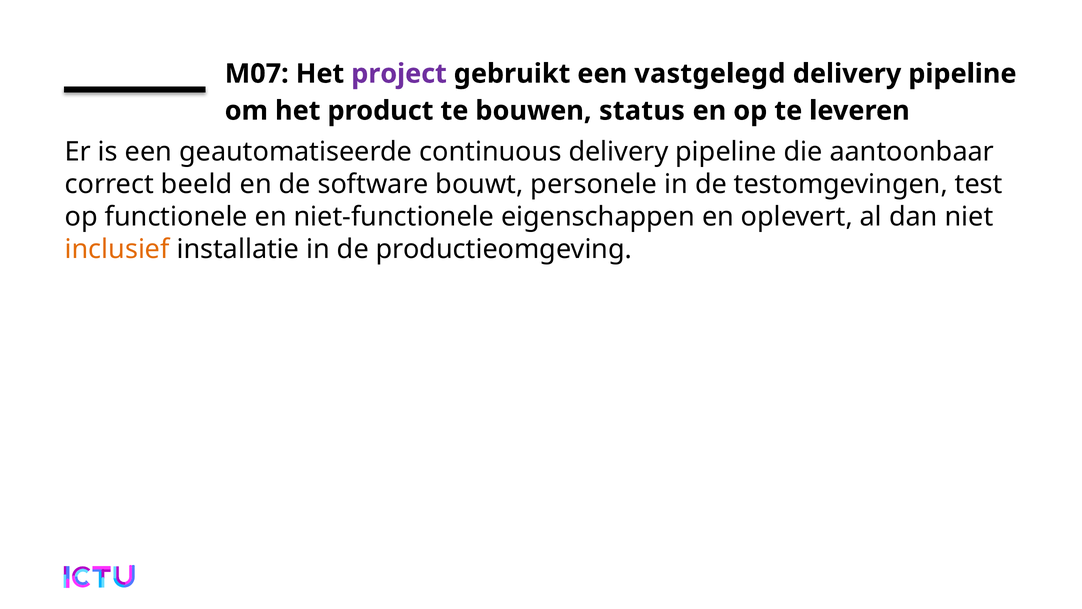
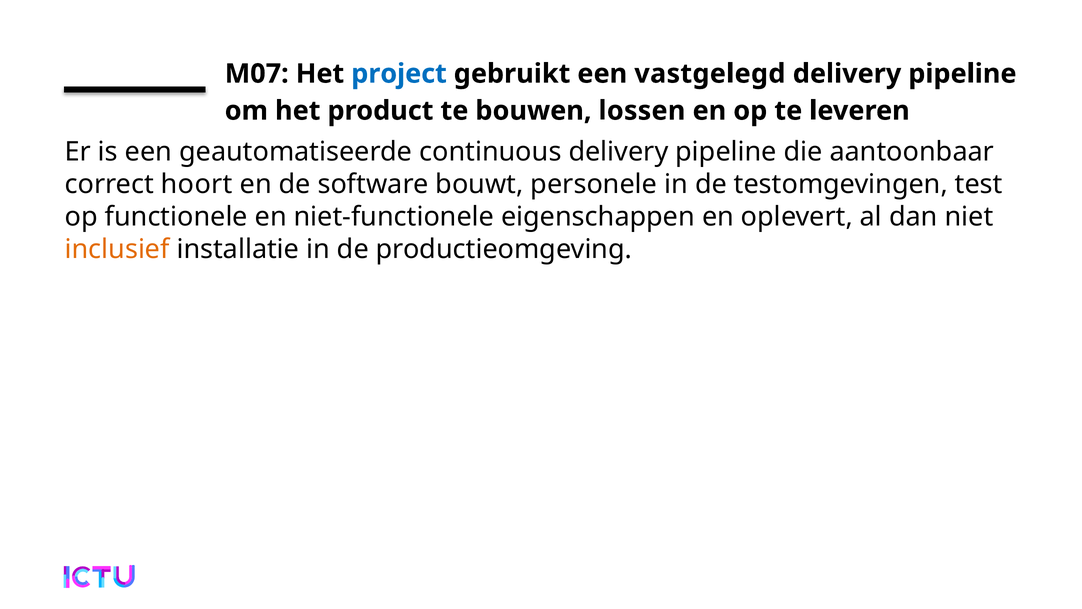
project colour: purple -> blue
status: status -> lossen
beeld: beeld -> hoort
